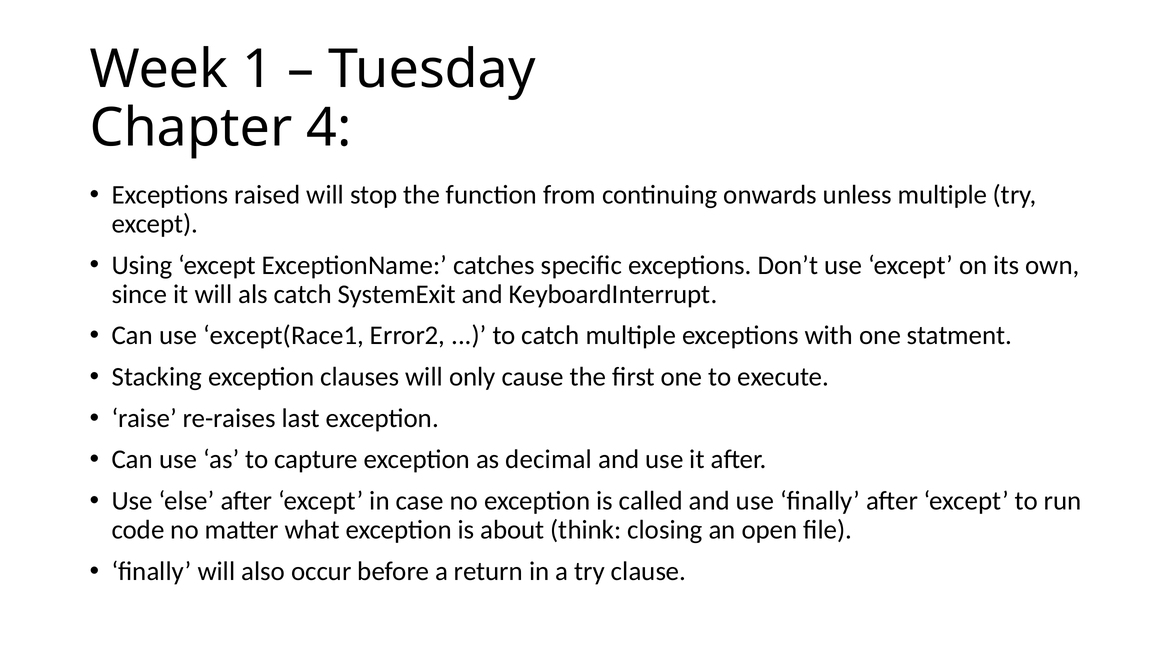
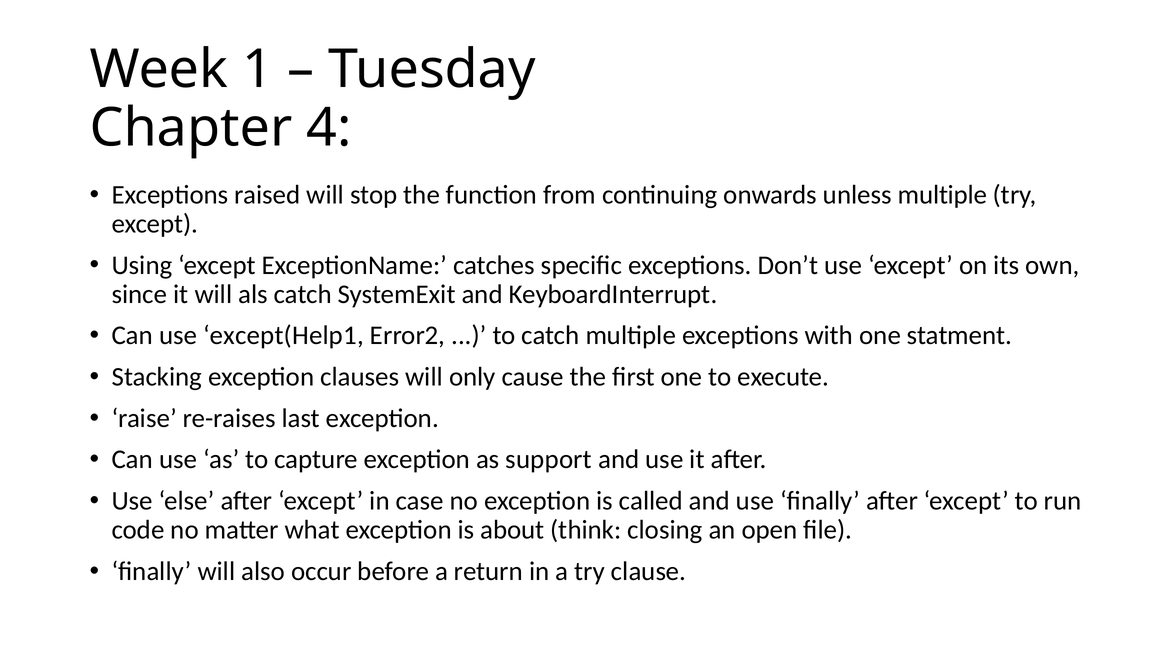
except(Race1: except(Race1 -> except(Help1
decimal: decimal -> support
